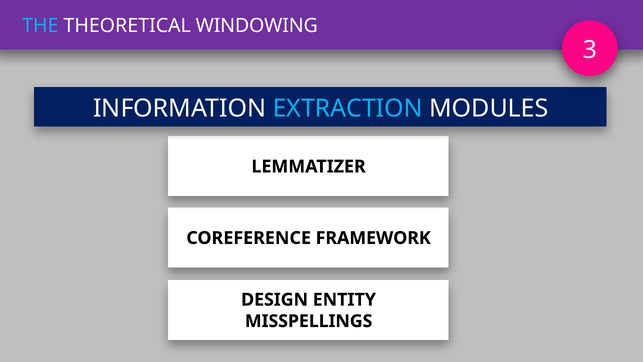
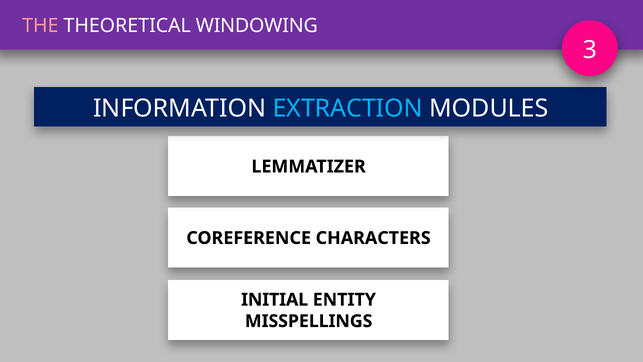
THE colour: light blue -> pink
FRAMEWORK: FRAMEWORK -> CHARACTERS
DESIGN: DESIGN -> INITIAL
